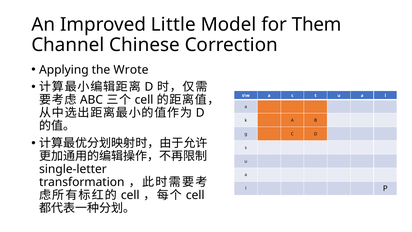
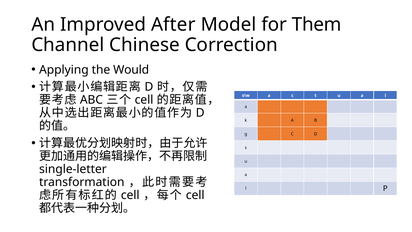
Little: Little -> After
Wrote: Wrote -> Would
